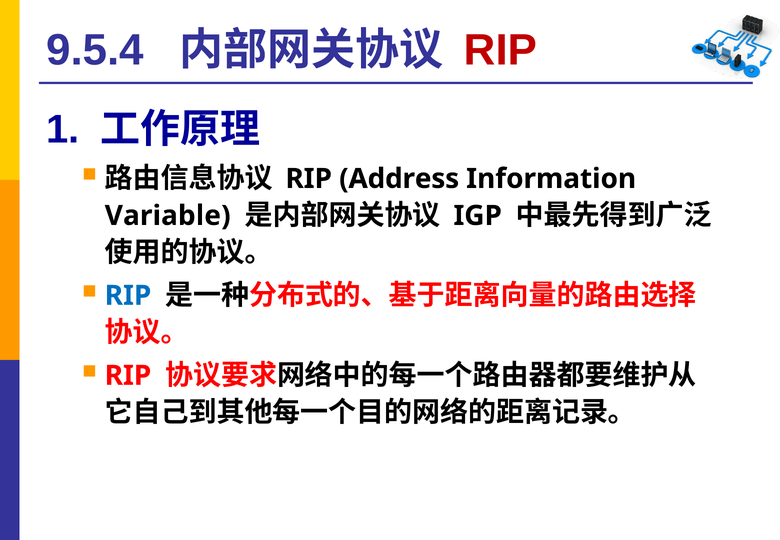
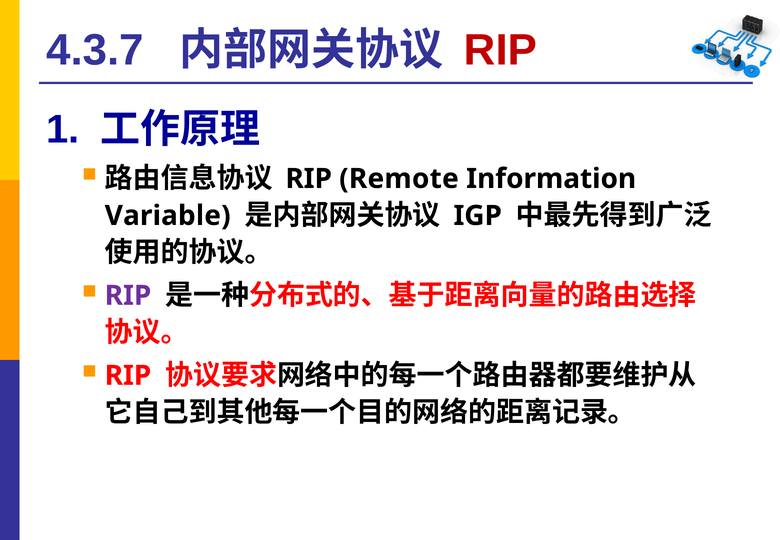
9.5.4: 9.5.4 -> 4.3.7
Address: Address -> Remote
RIP at (128, 296) colour: blue -> purple
